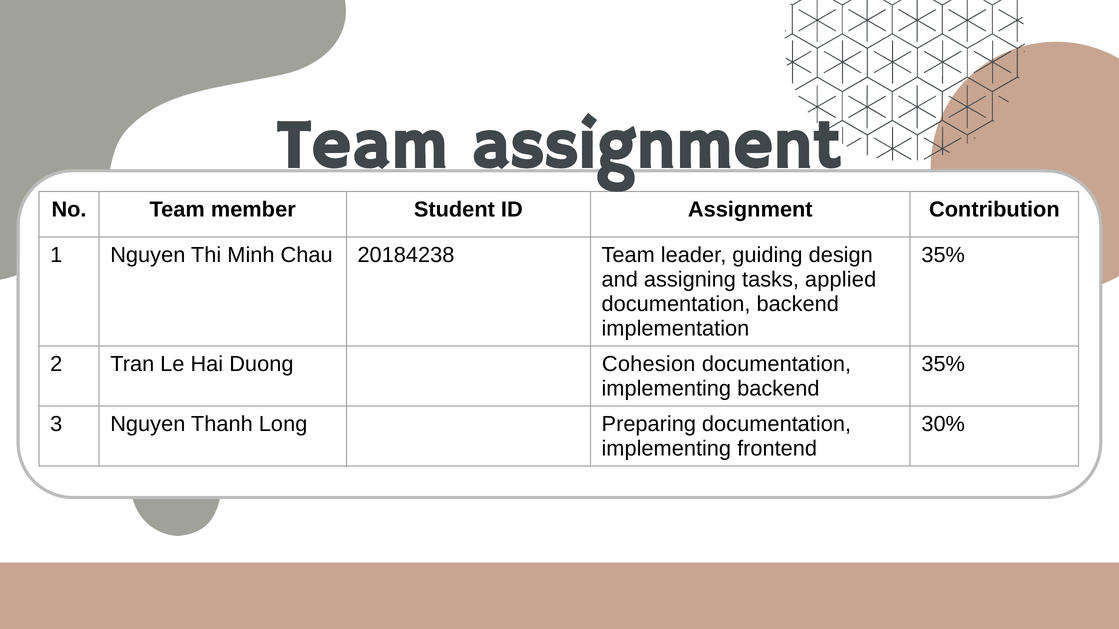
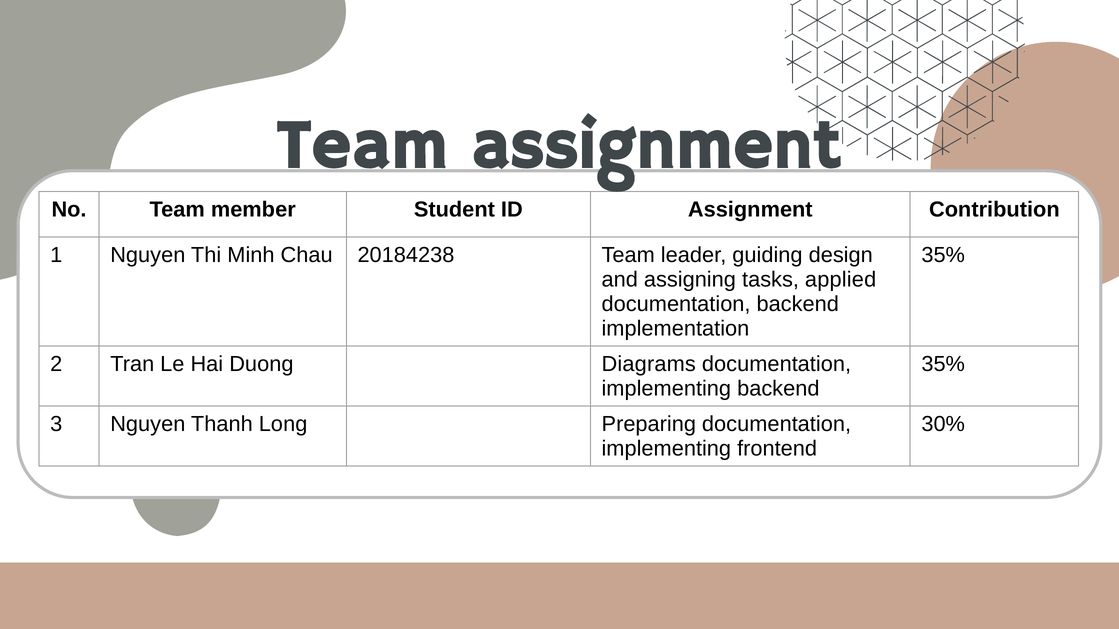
Cohesion: Cohesion -> Diagrams
